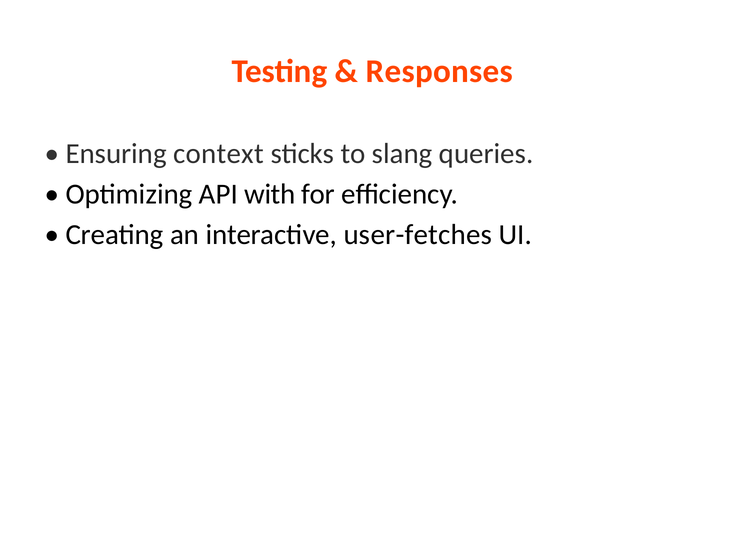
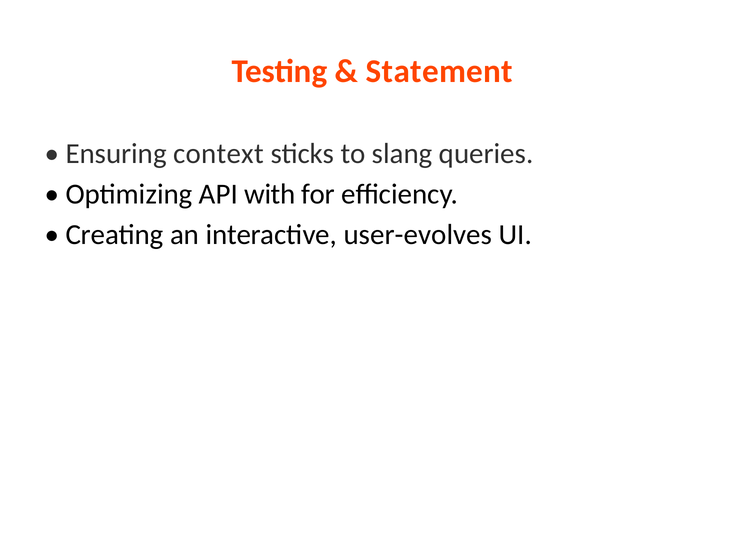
Responses: Responses -> Statement
user-fetches: user-fetches -> user-evolves
